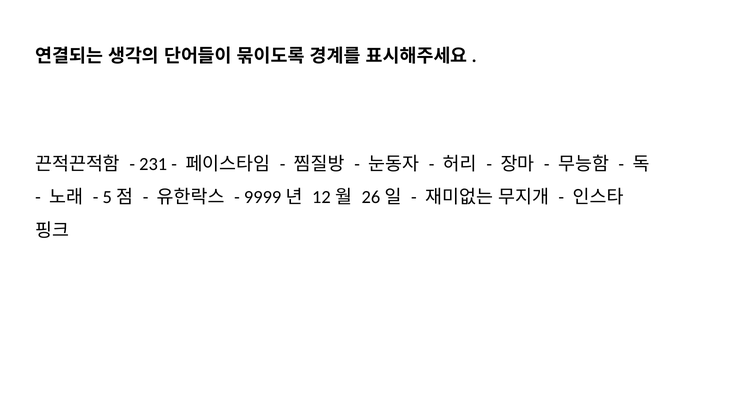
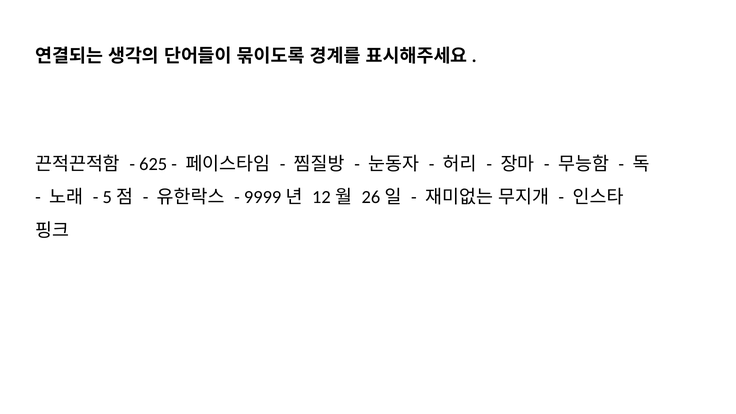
231: 231 -> 625
